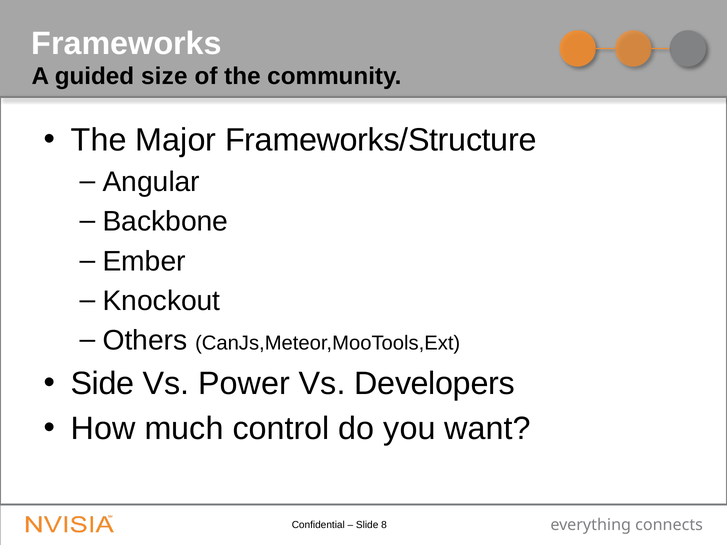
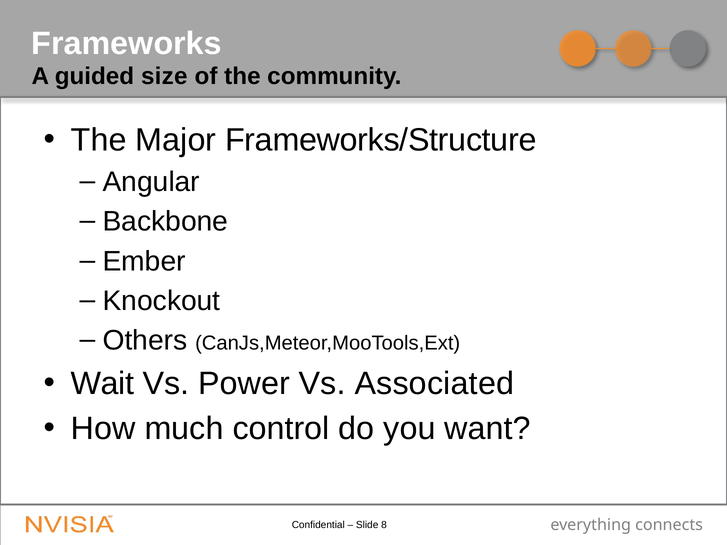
Side: Side -> Wait
Developers: Developers -> Associated
